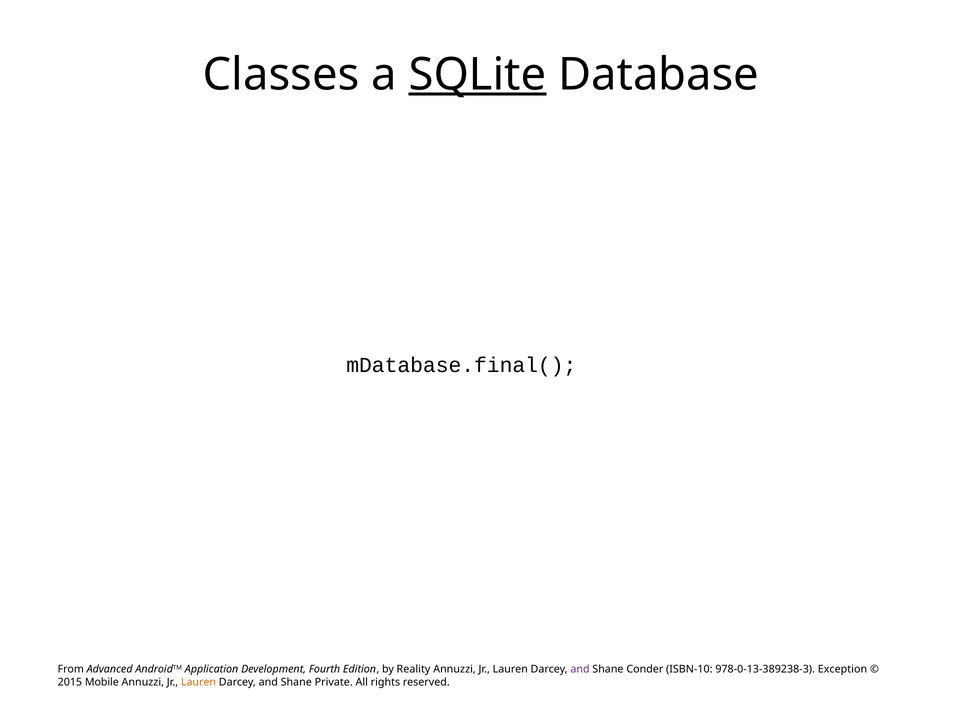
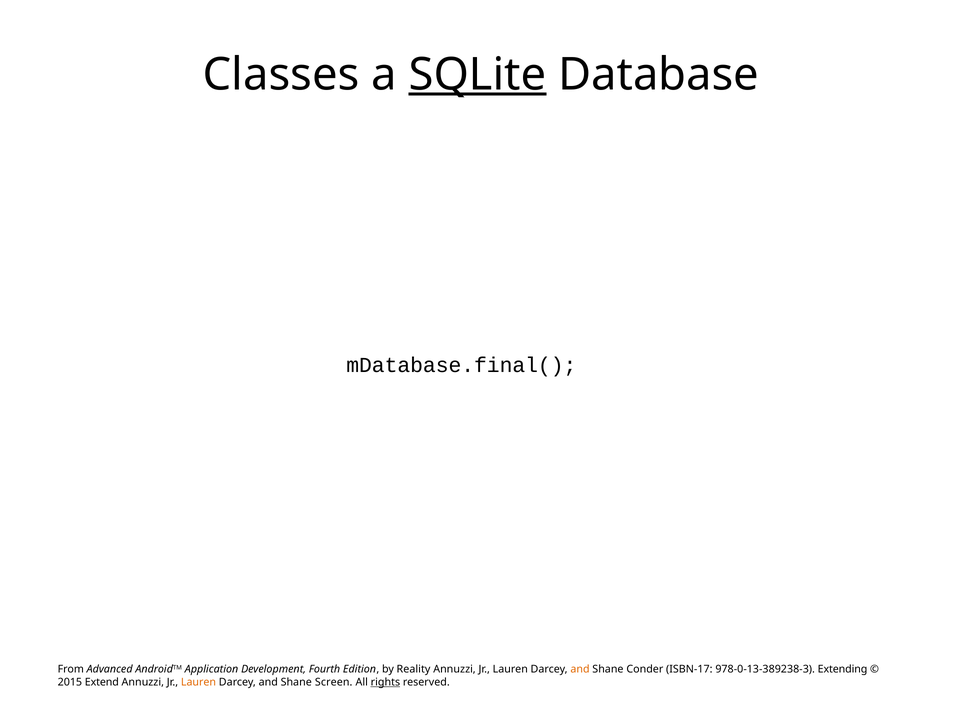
and at (580, 669) colour: purple -> orange
ISBN-10: ISBN-10 -> ISBN-17
Exception: Exception -> Extending
Mobile: Mobile -> Extend
Private: Private -> Screen
rights underline: none -> present
